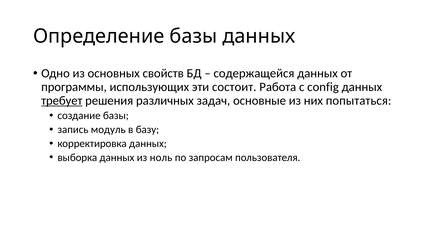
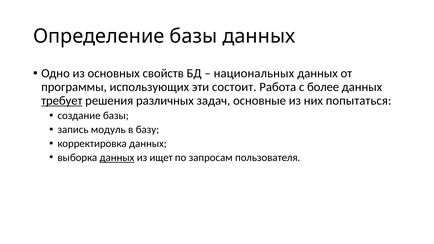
содержащейся: содержащейся -> национальных
config: config -> более
данных at (117, 158) underline: none -> present
ноль: ноль -> ищет
